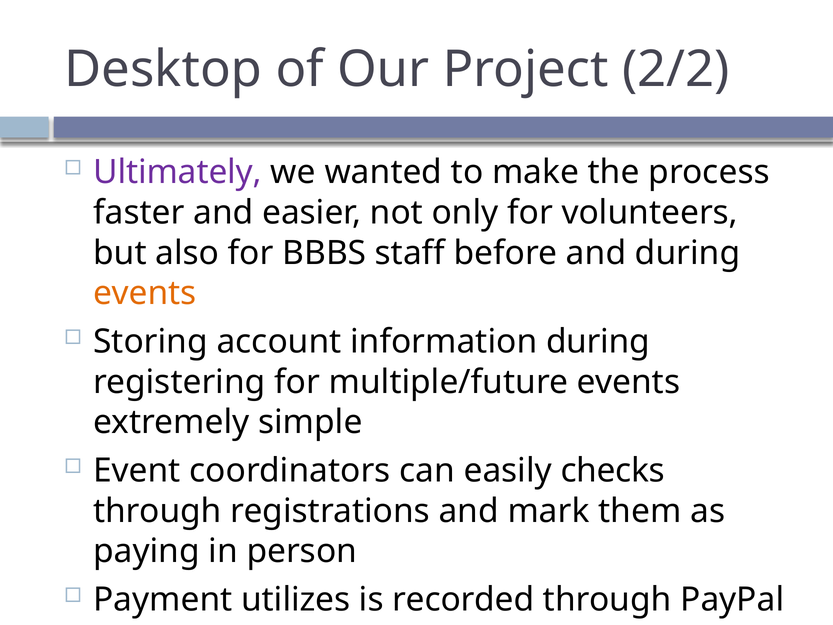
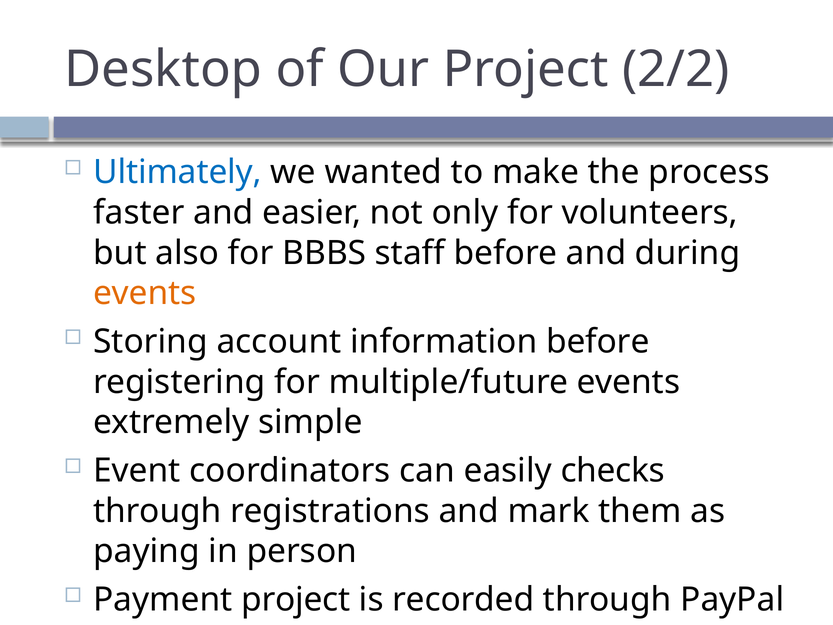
Ultimately colour: purple -> blue
information during: during -> before
Payment utilizes: utilizes -> project
